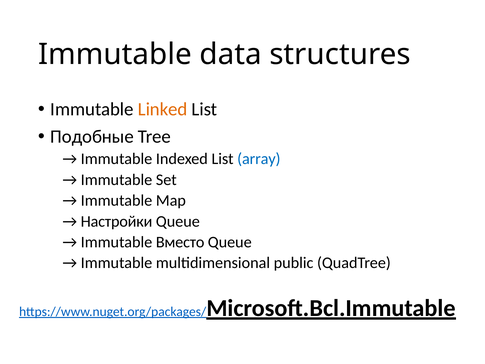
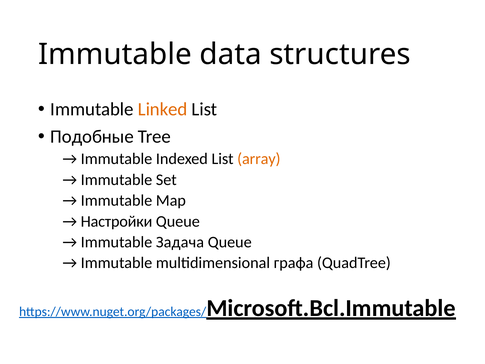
array colour: blue -> orange
Вместо: Вместо -> Задача
public: public -> графа
